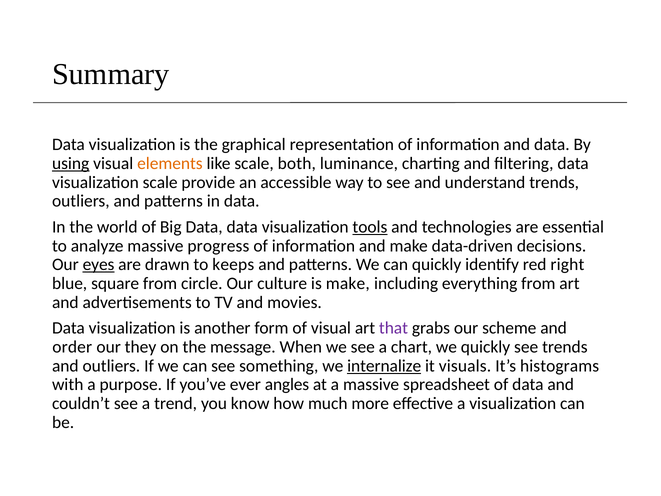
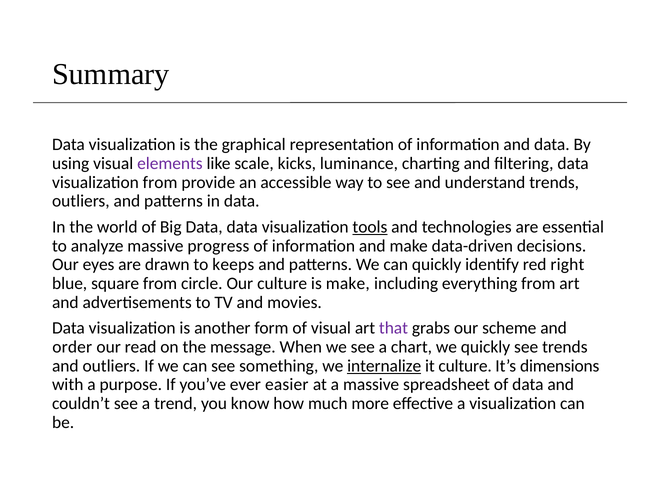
using underline: present -> none
elements colour: orange -> purple
both: both -> kicks
visualization scale: scale -> from
eyes underline: present -> none
they: they -> read
it visuals: visuals -> culture
histograms: histograms -> dimensions
angles: angles -> easier
